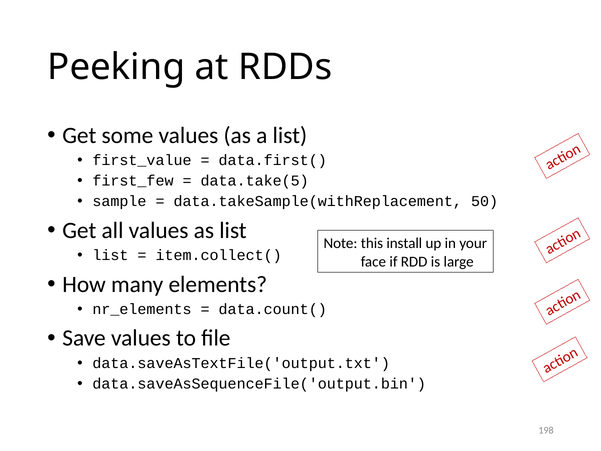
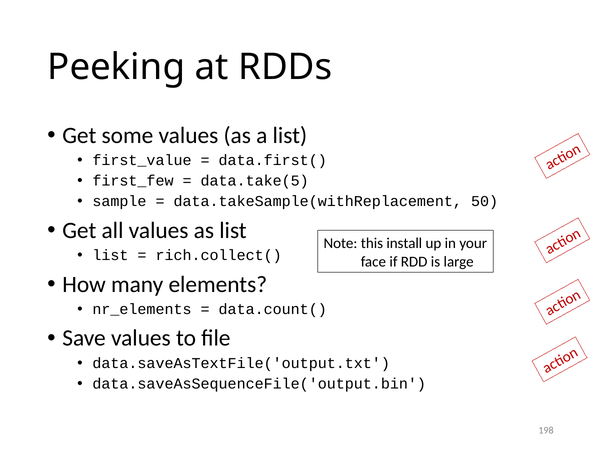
item.collect(: item.collect( -> rich.collect(
